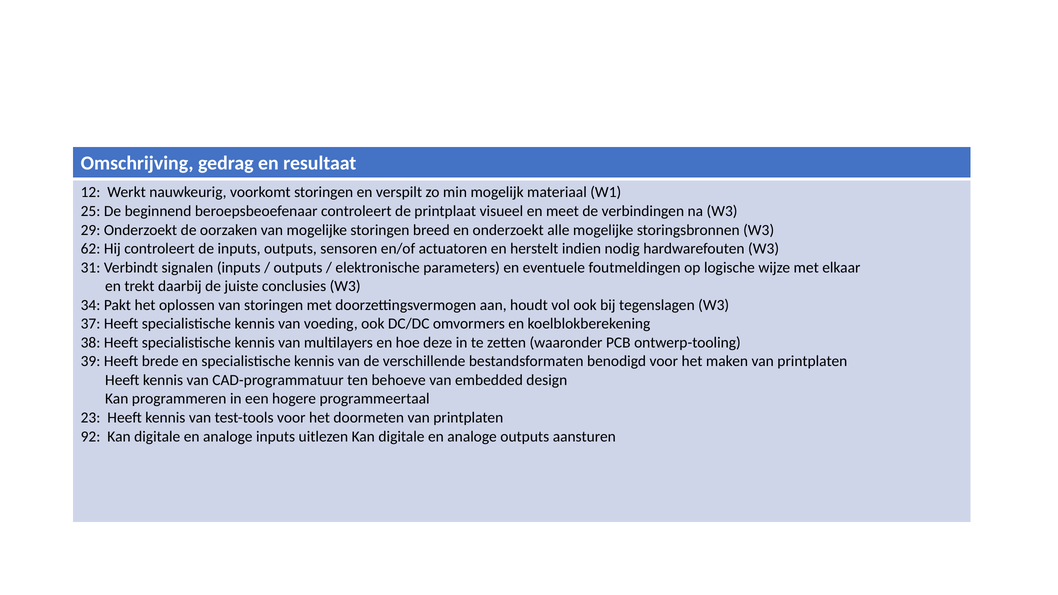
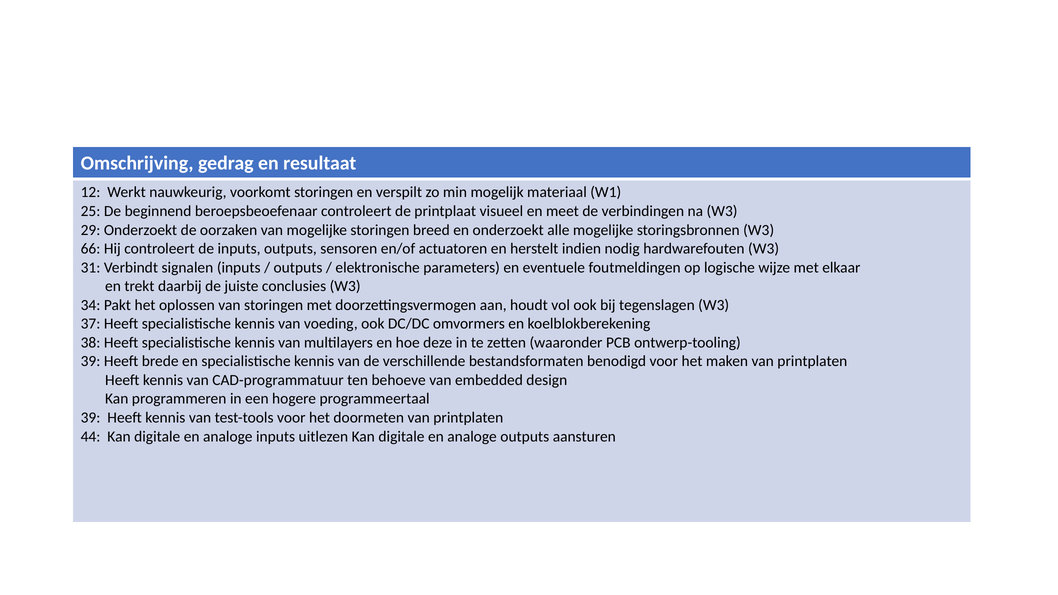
62: 62 -> 66
23 at (91, 418): 23 -> 39
92: 92 -> 44
